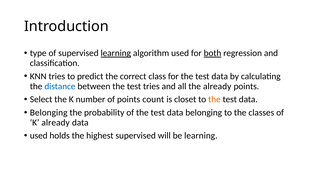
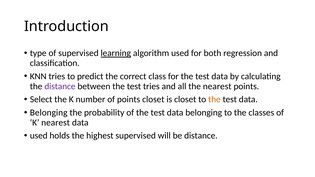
both underline: present -> none
distance at (60, 86) colour: blue -> purple
the already: already -> nearest
points count: count -> closet
K already: already -> nearest
be learning: learning -> distance
